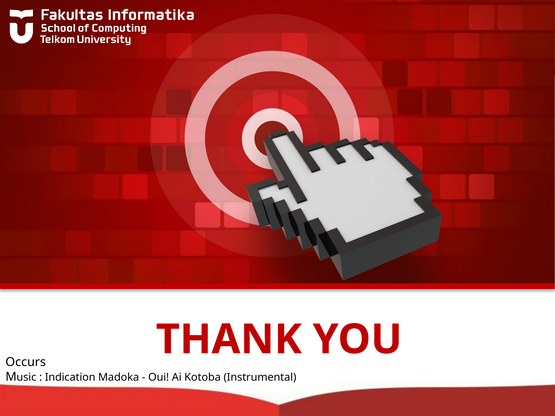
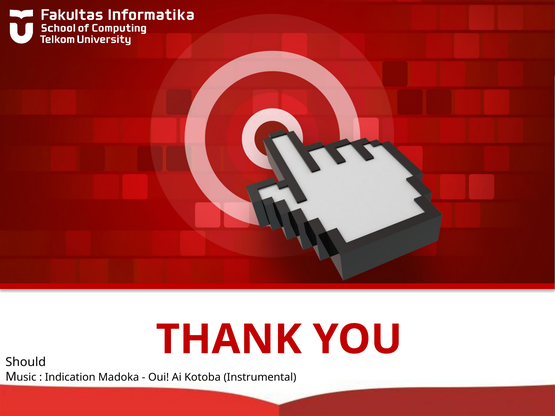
Occurs: Occurs -> Should
